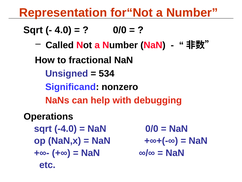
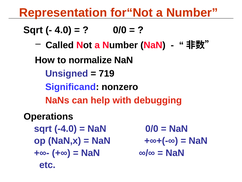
fractional: fractional -> normalize
534: 534 -> 719
